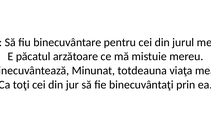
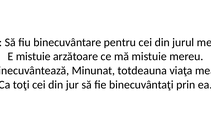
E păcatul: păcatul -> mistuie
